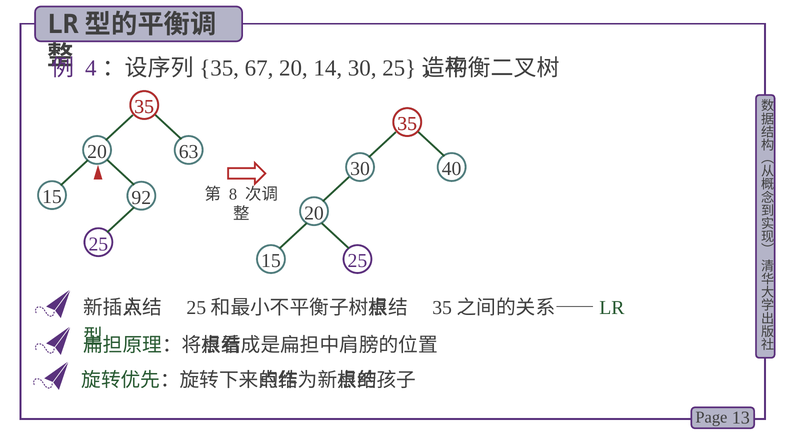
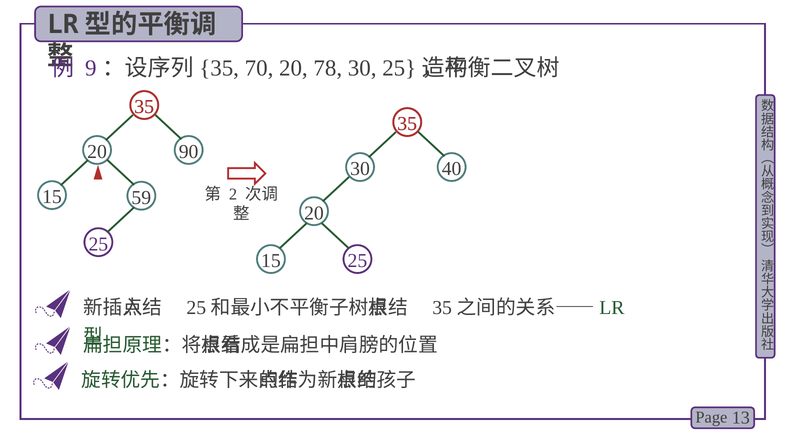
4: 4 -> 9
67: 67 -> 70
14: 14 -> 78
63: 63 -> 90
8: 8 -> 2
92: 92 -> 59
